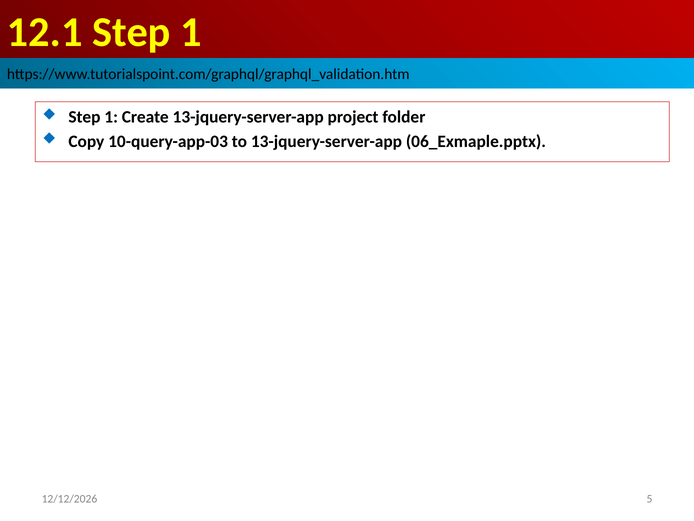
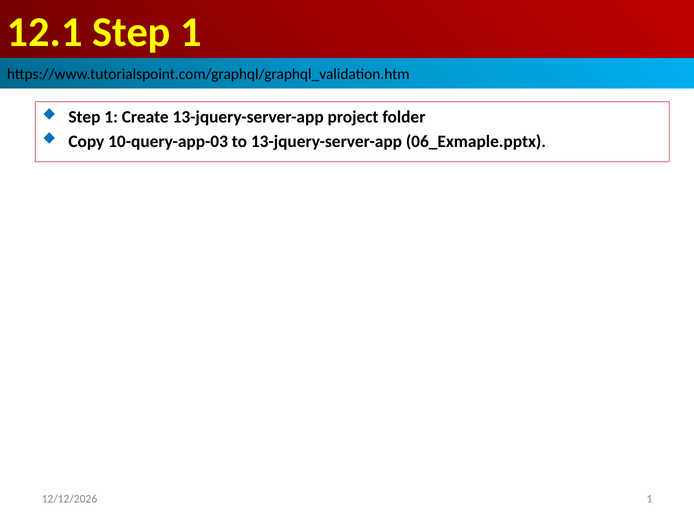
5 at (649, 498): 5 -> 1
